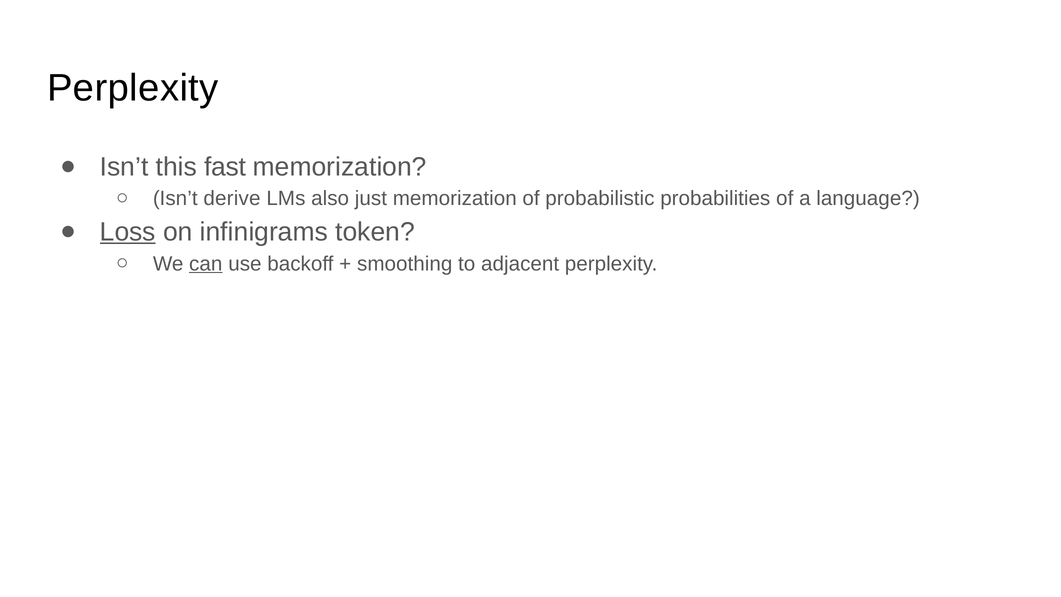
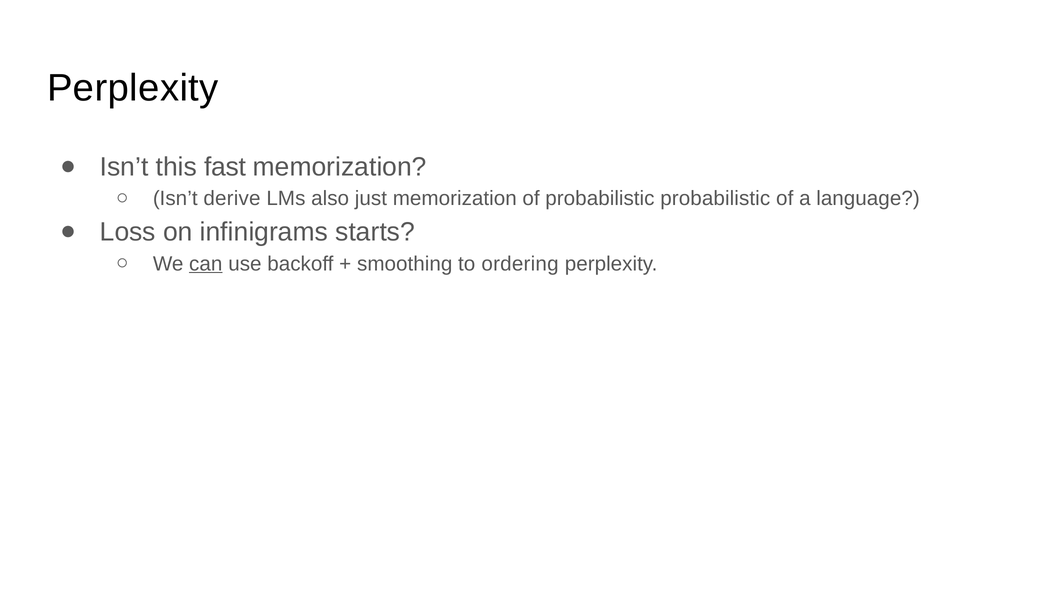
probabilistic probabilities: probabilities -> probabilistic
Loss underline: present -> none
token: token -> starts
adjacent: adjacent -> ordering
